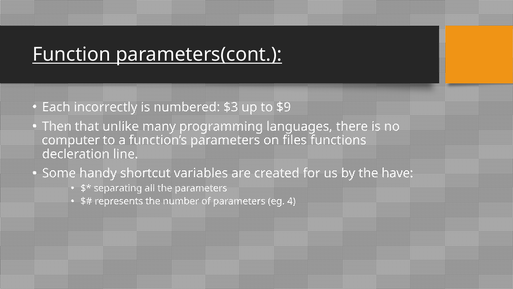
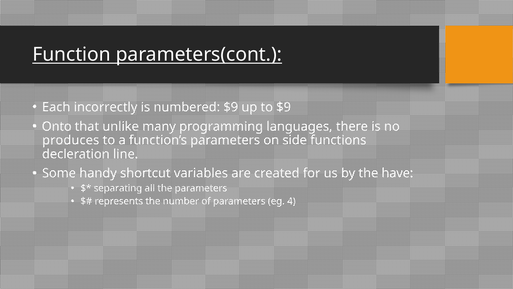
numbered $3: $3 -> $9
Then: Then -> Onto
computer: computer -> produces
files: files -> side
